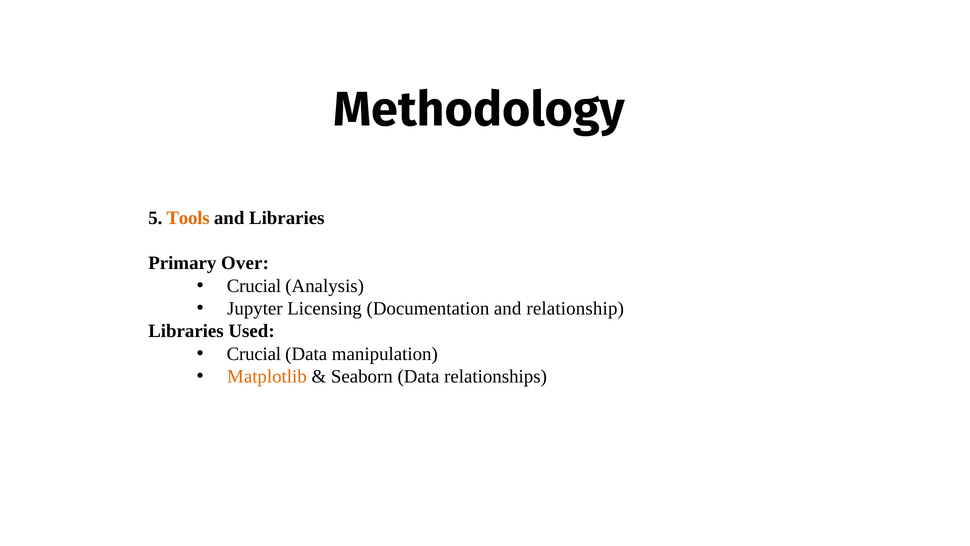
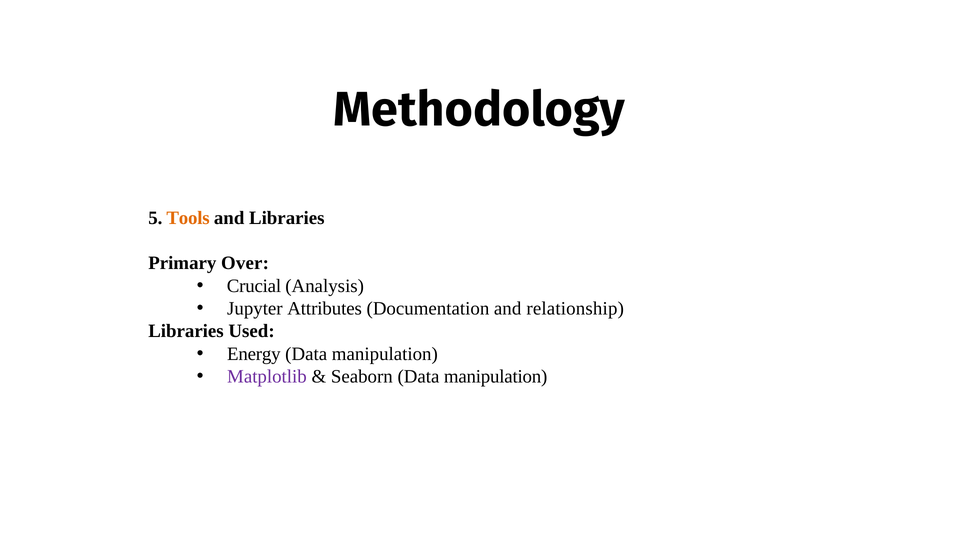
Licensing: Licensing -> Attributes
Crucial at (254, 354): Crucial -> Energy
Matplotlib colour: orange -> purple
Seaborn Data relationships: relationships -> manipulation
